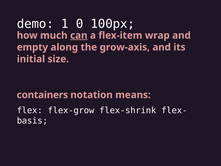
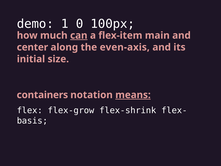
wrap: wrap -> main
empty: empty -> center
grow-axis: grow-axis -> even-axis
means underline: none -> present
